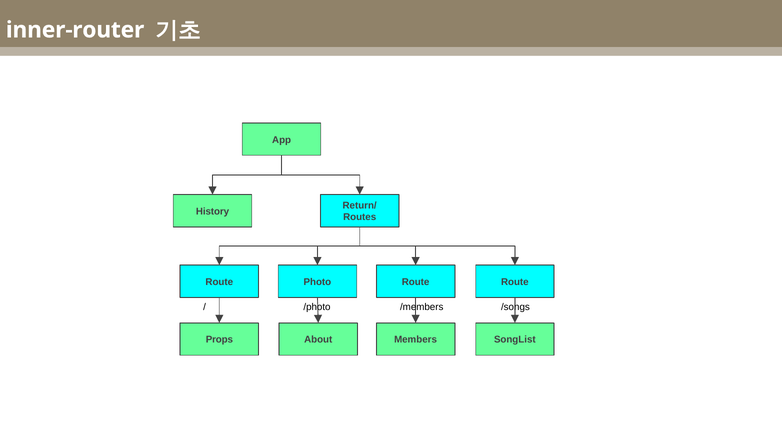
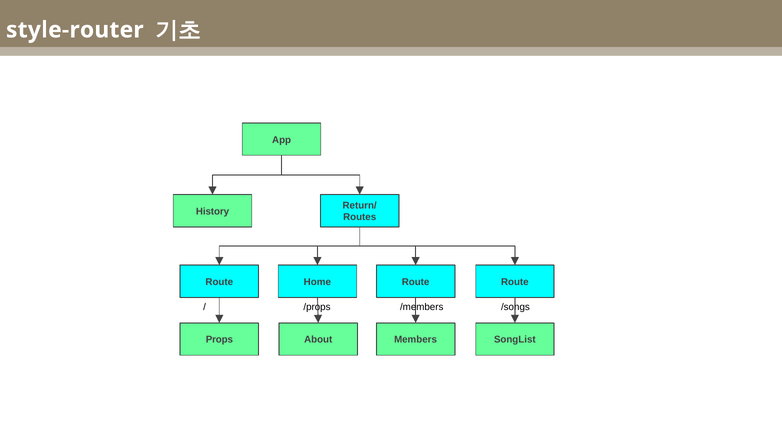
inner-router: inner-router -> style-router
Photo: Photo -> Home
/photo: /photo -> /props
